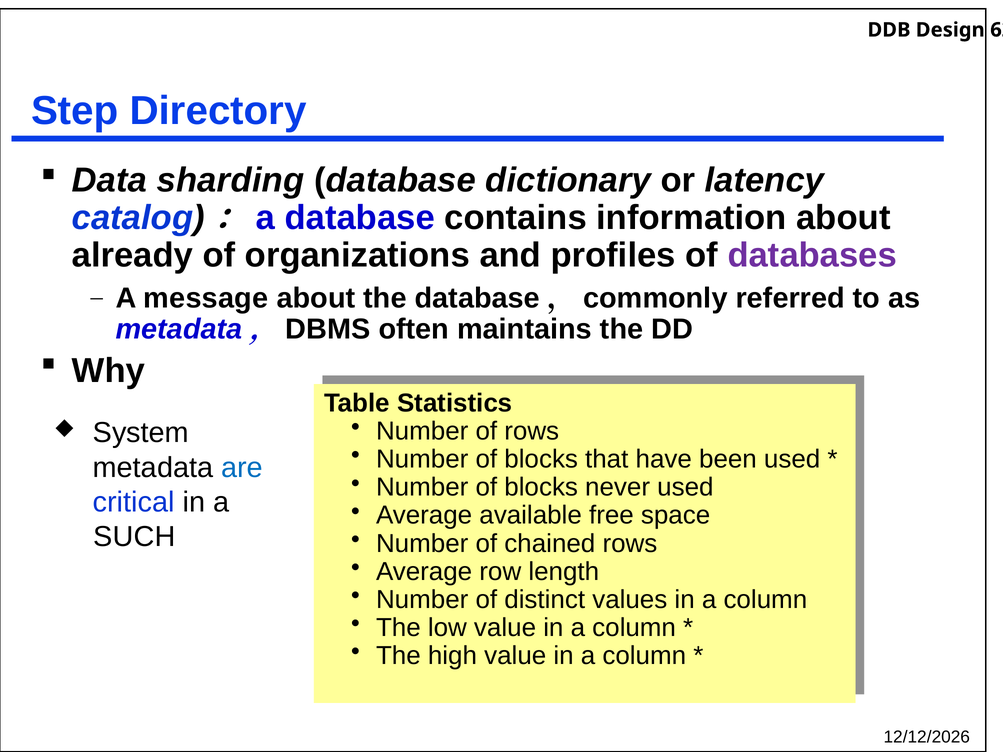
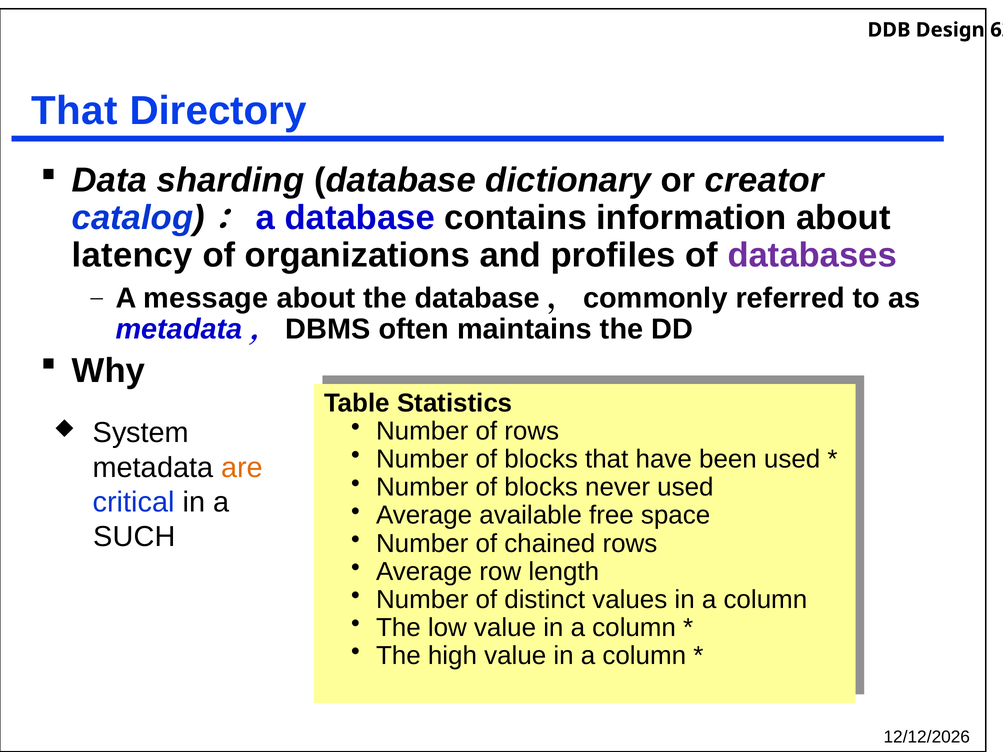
Step at (75, 111): Step -> That
latency: latency -> creator
already: already -> latency
are colour: blue -> orange
